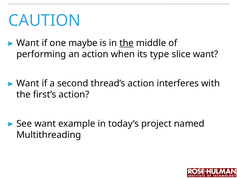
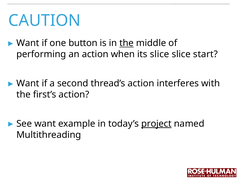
maybe: maybe -> button
its type: type -> slice
slice want: want -> start
project underline: none -> present
